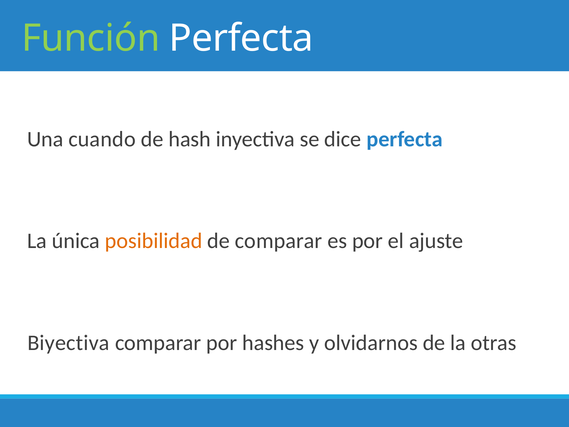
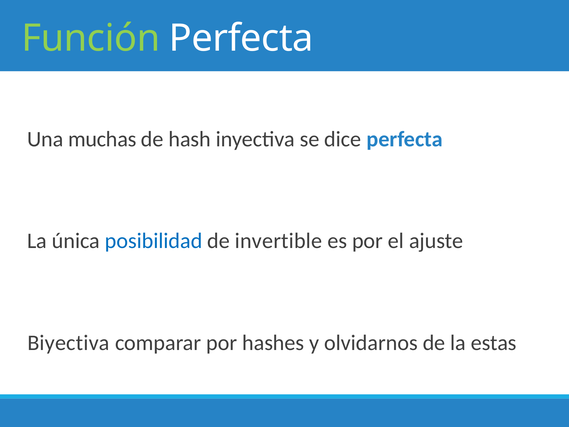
cuando: cuando -> muchas
posibilidad colour: orange -> blue
de comparar: comparar -> invertible
otras: otras -> estas
